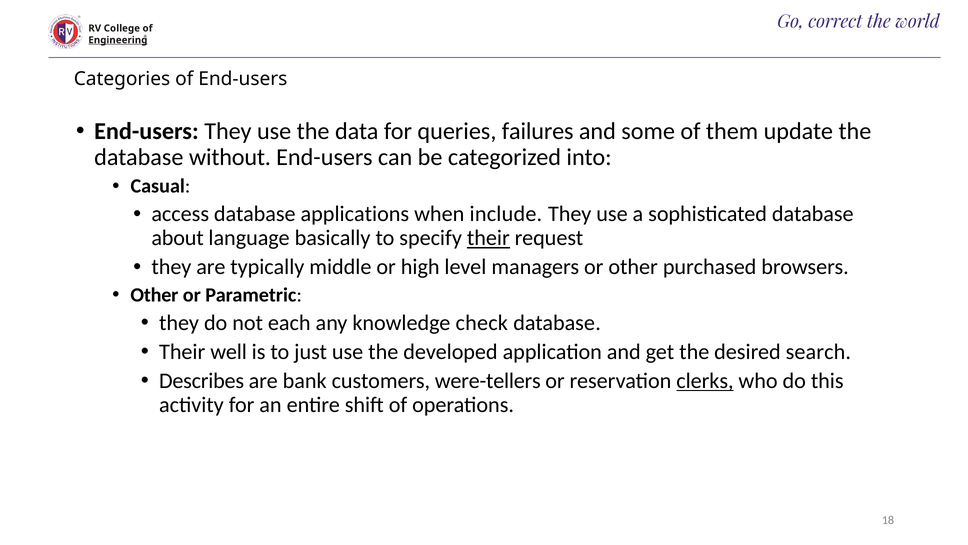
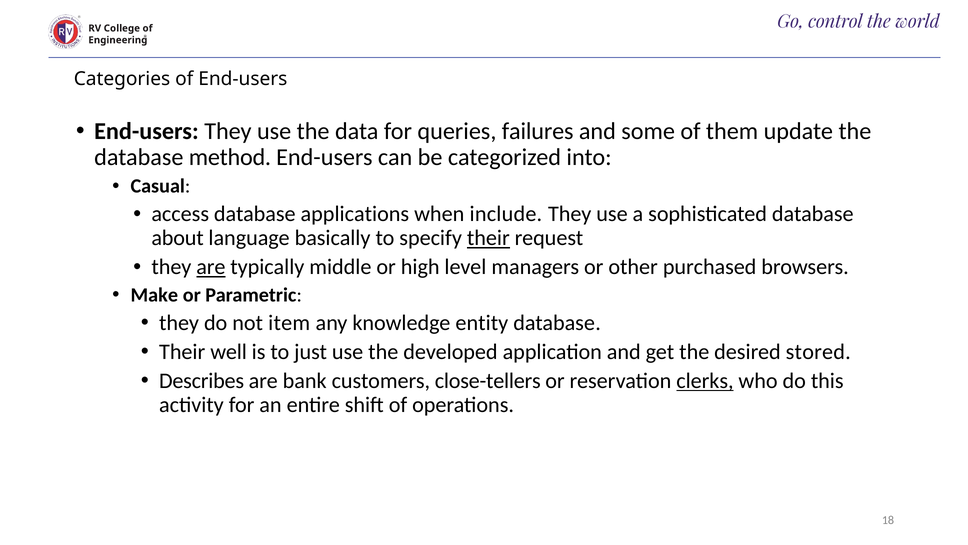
correct: correct -> control
Engineering underline: present -> none
without: without -> method
are at (211, 267) underline: none -> present
Other at (154, 295): Other -> Make
each: each -> item
check: check -> entity
search: search -> stored
were-tellers: were-tellers -> close-tellers
